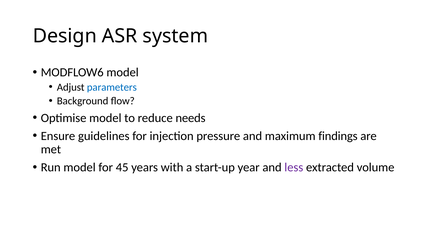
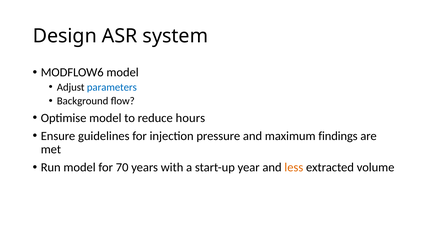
needs: needs -> hours
45: 45 -> 70
less colour: purple -> orange
